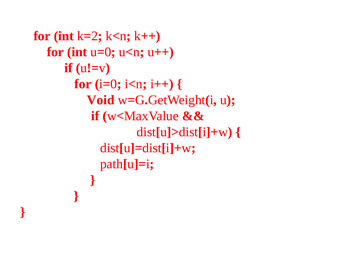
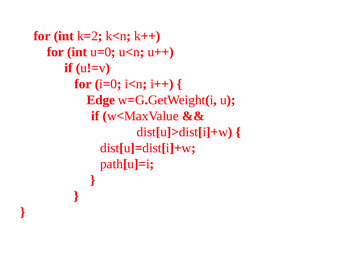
Void: Void -> Edge
